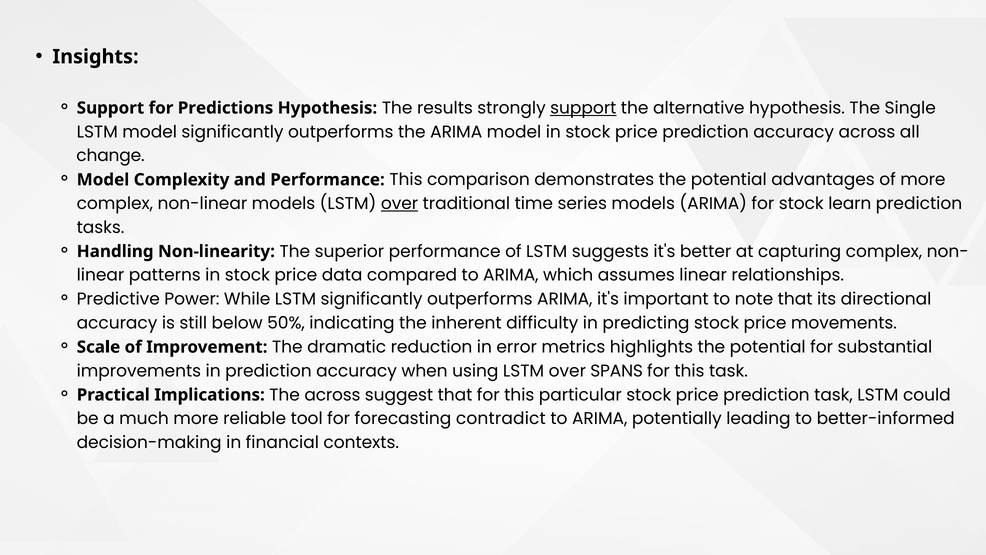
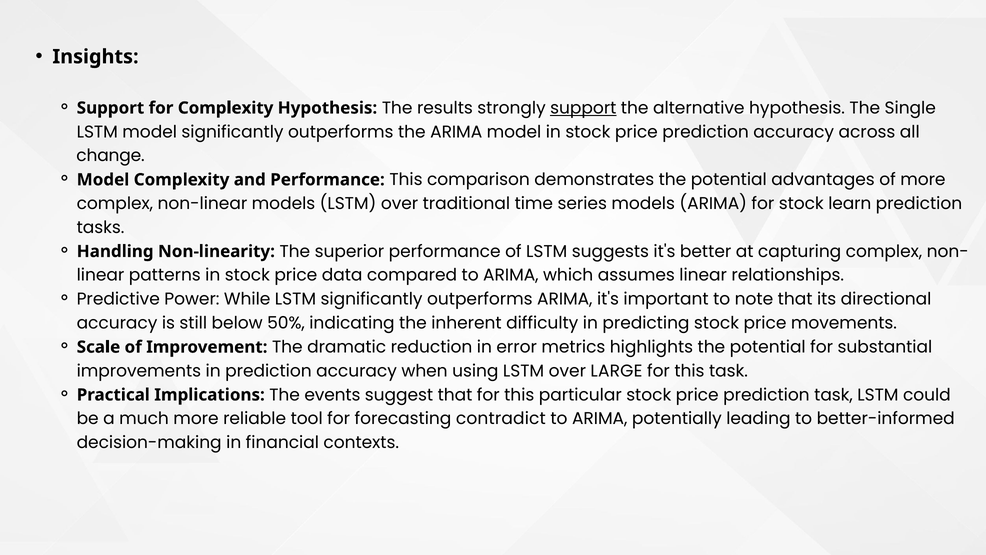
for Predictions: Predictions -> Complexity
over at (400, 203) underline: present -> none
SPANS: SPANS -> LARGE
The across: across -> events
